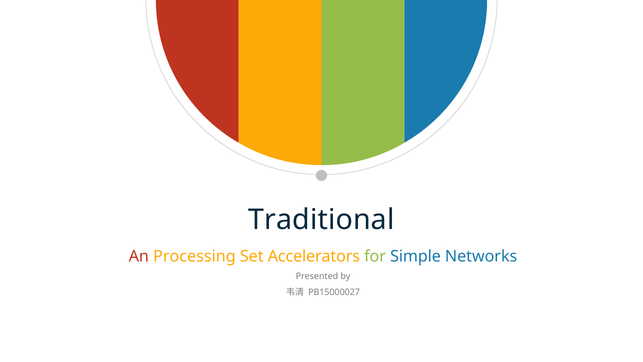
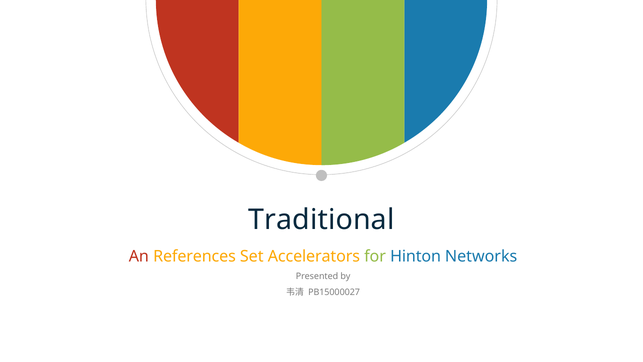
Processing: Processing -> References
Simple: Simple -> Hinton
